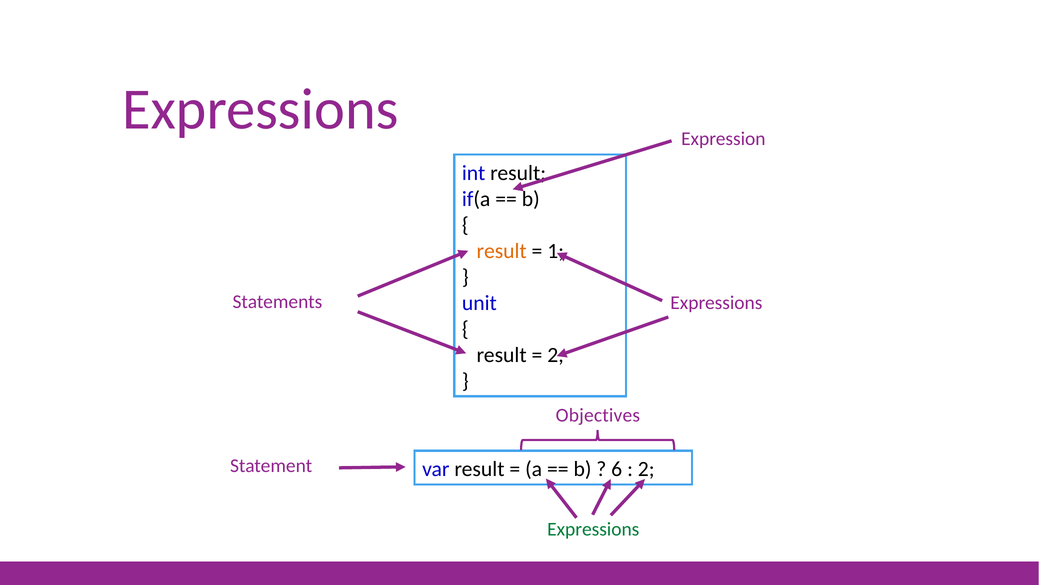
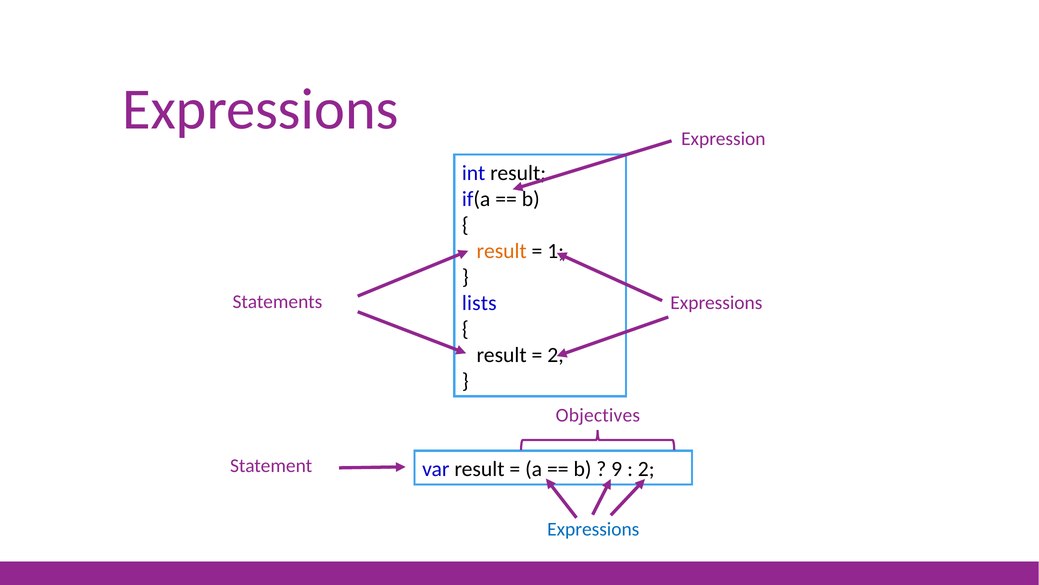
unit: unit -> lists
6: 6 -> 9
Expressions at (593, 529) colour: green -> blue
